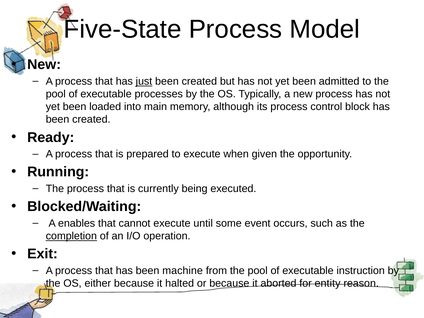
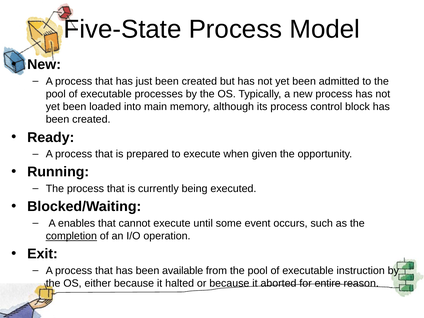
just underline: present -> none
machine: machine -> available
entity: entity -> entire
